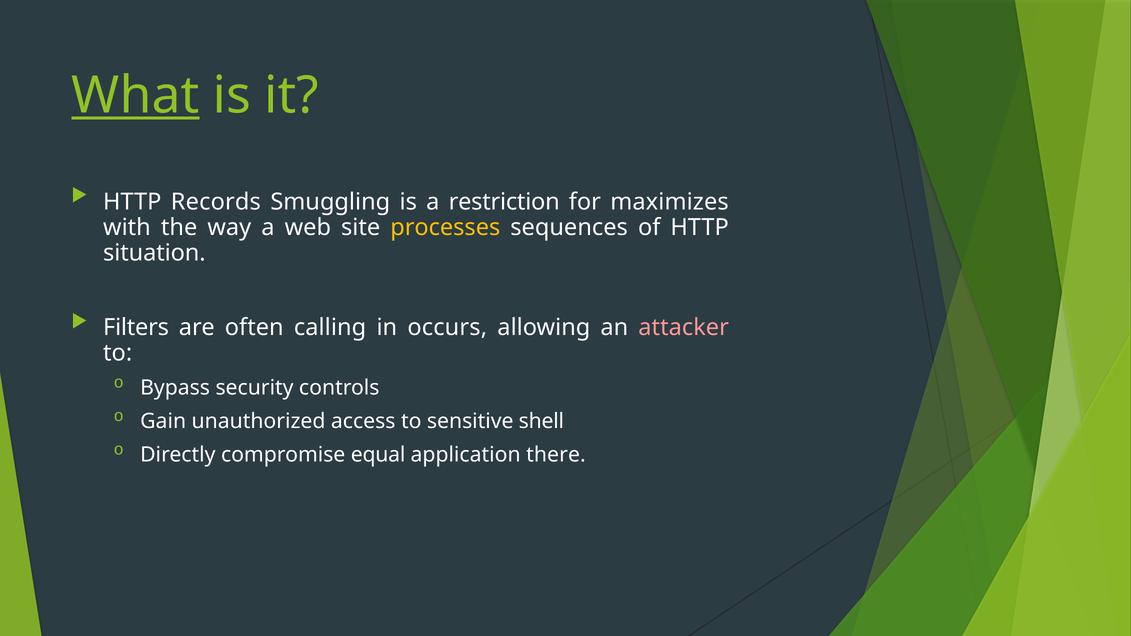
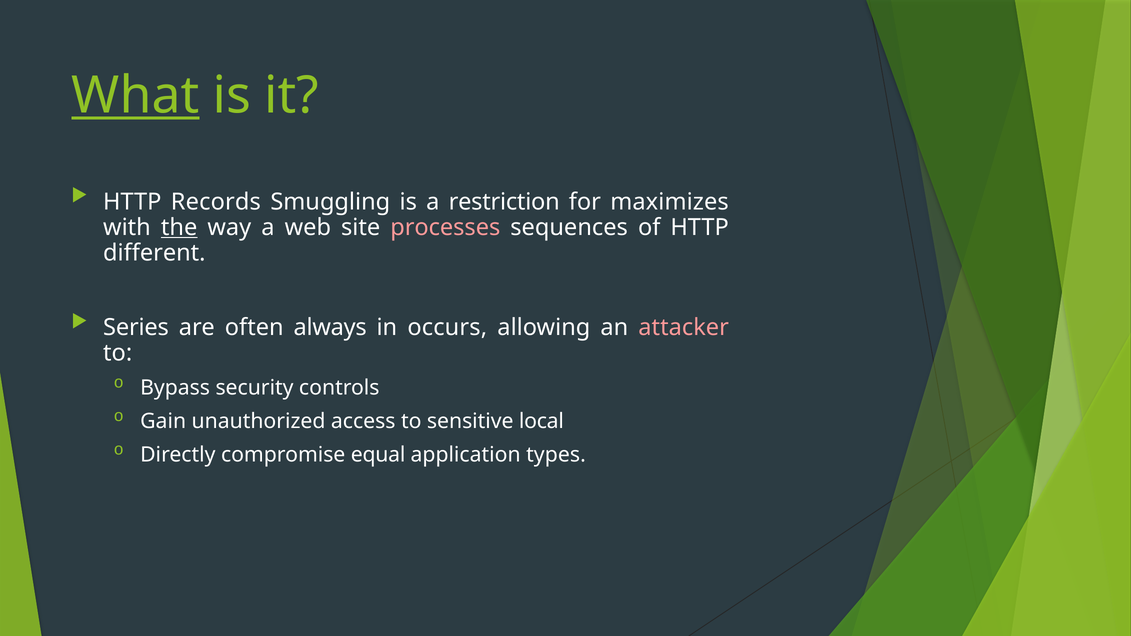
the underline: none -> present
processes colour: yellow -> pink
situation: situation -> different
Filters: Filters -> Series
calling: calling -> always
shell: shell -> local
there: there -> types
